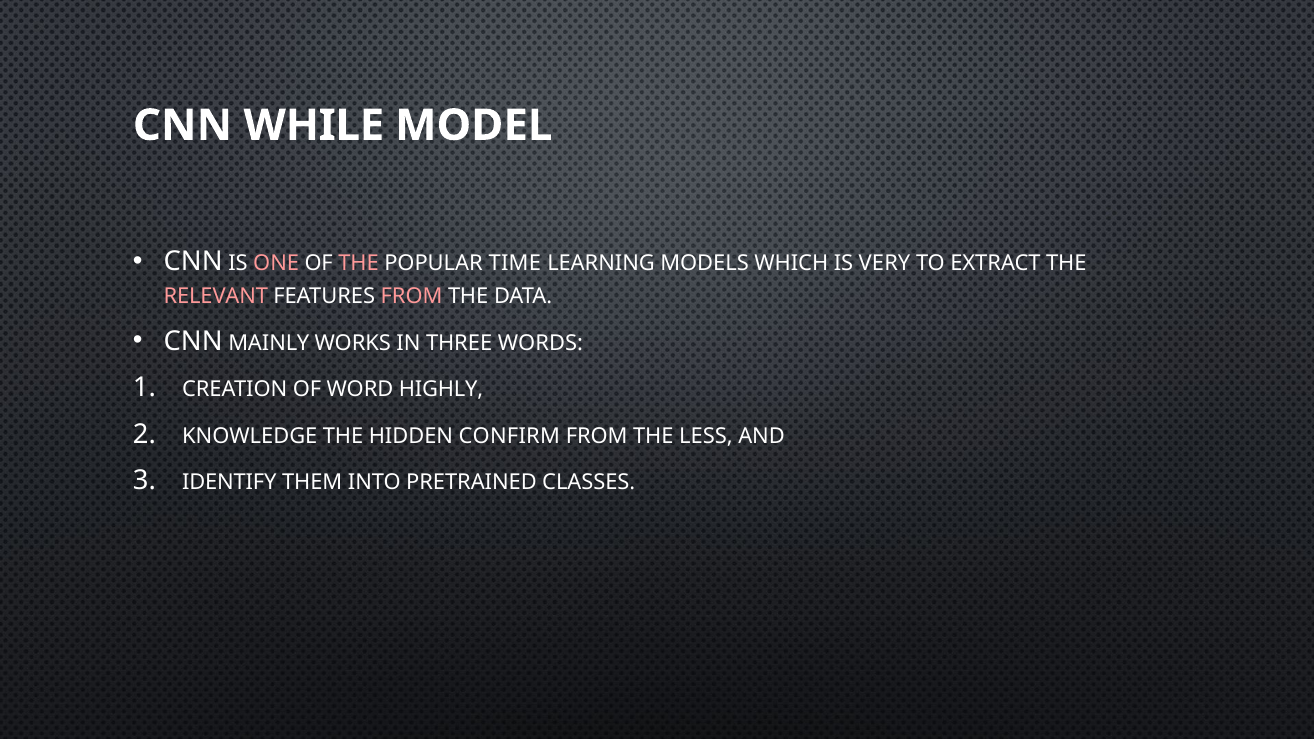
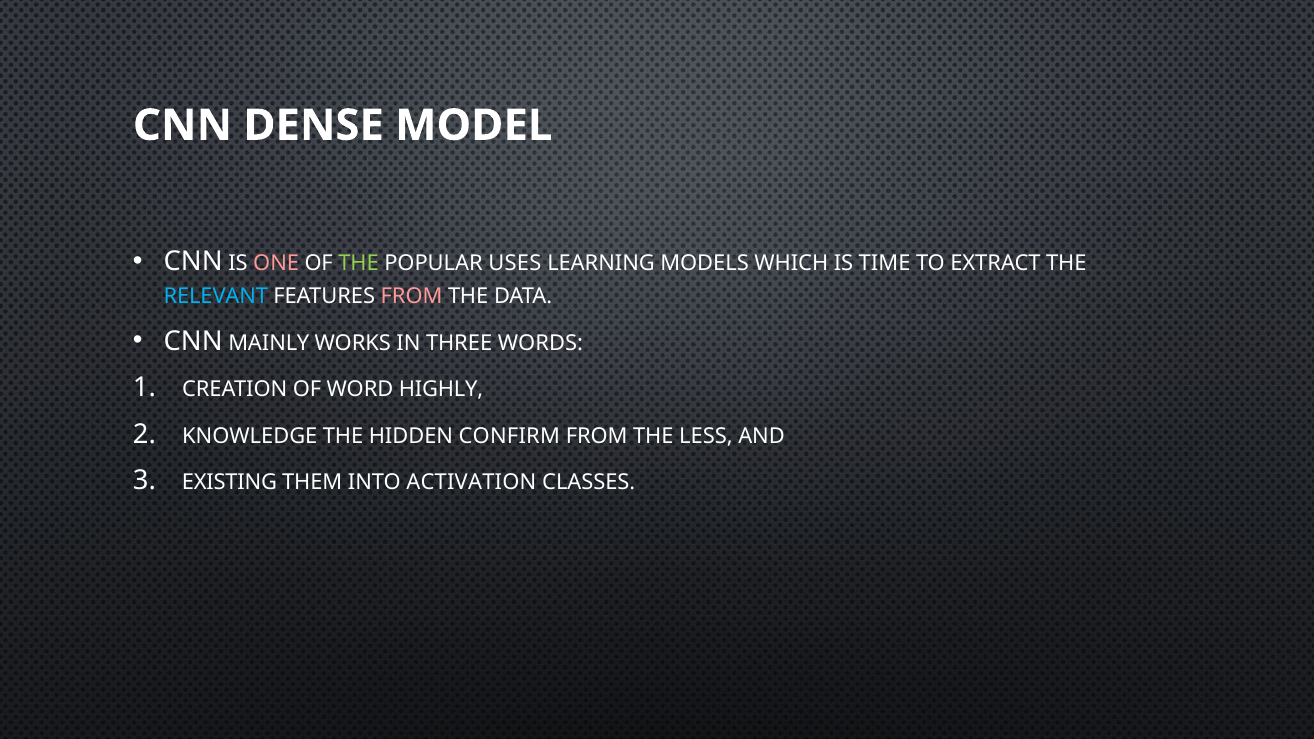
WHILE: WHILE -> DENSE
THE at (359, 264) colour: pink -> light green
TIME: TIME -> USES
VERY: VERY -> TIME
RELEVANT colour: pink -> light blue
IDENTIFY: IDENTIFY -> EXISTING
PRETRAINED: PRETRAINED -> ACTIVATION
